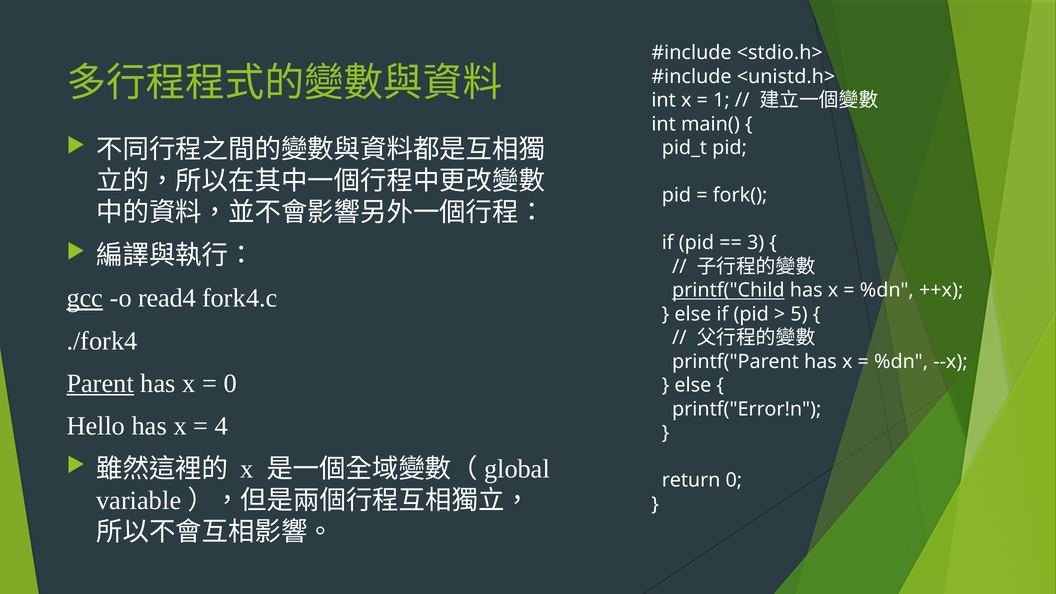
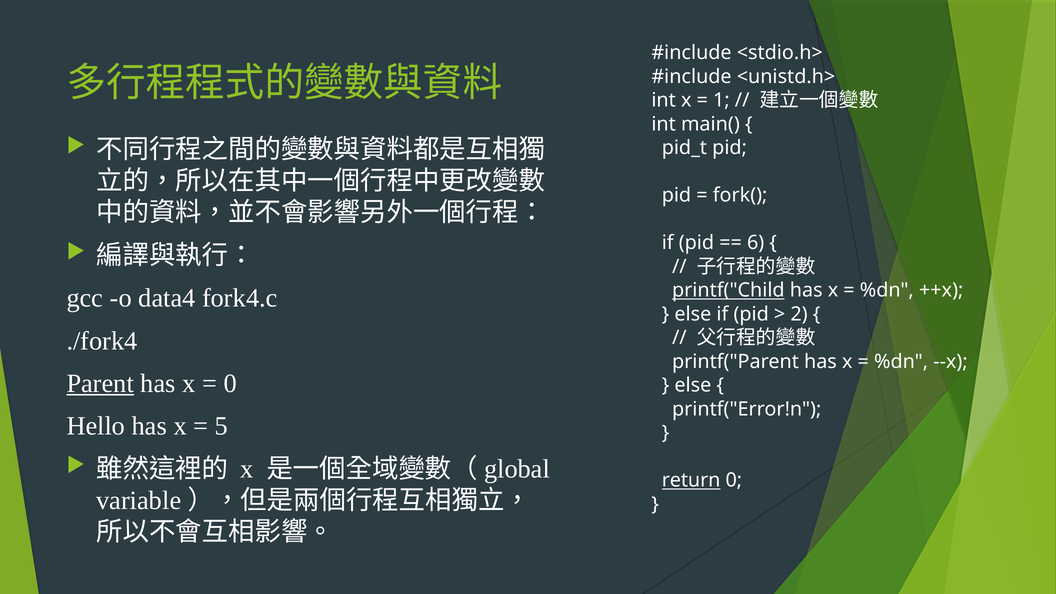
3: 3 -> 6
gcc underline: present -> none
read4: read4 -> data4
5: 5 -> 2
4: 4 -> 5
return underline: none -> present
